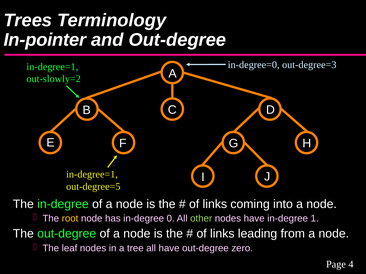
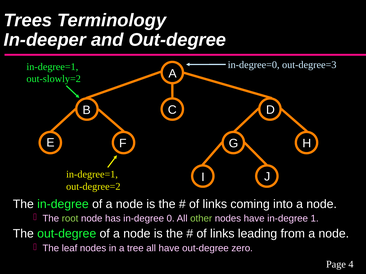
In-pointer: In-pointer -> In-deeper
out-degree=5: out-degree=5 -> out-degree=2
root colour: yellow -> light green
